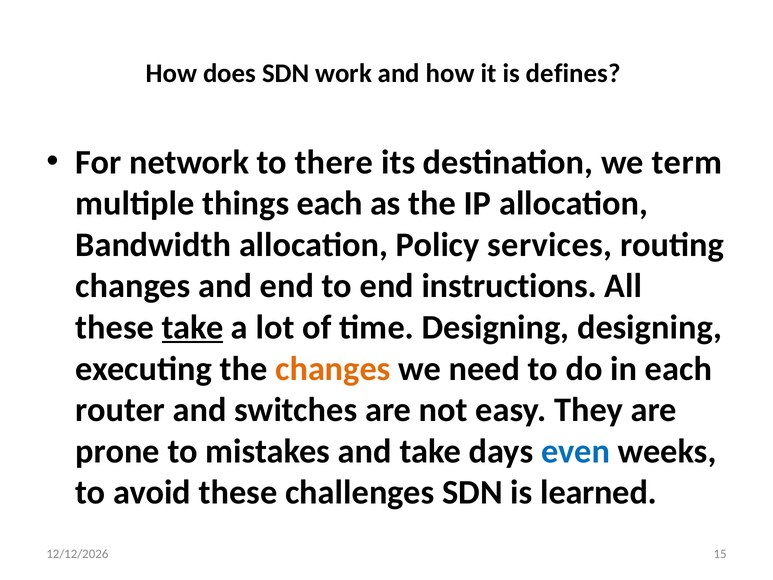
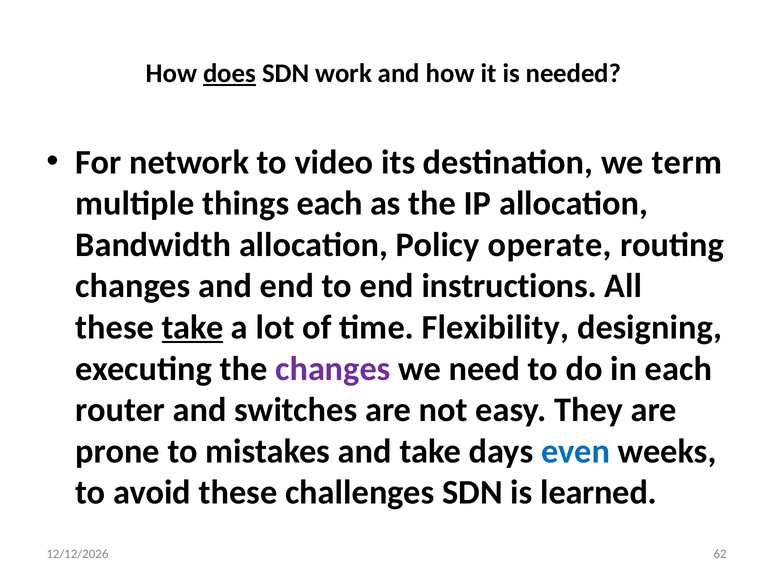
does underline: none -> present
defines: defines -> needed
there: there -> video
services: services -> operate
time Designing: Designing -> Flexibility
changes at (333, 369) colour: orange -> purple
15: 15 -> 62
